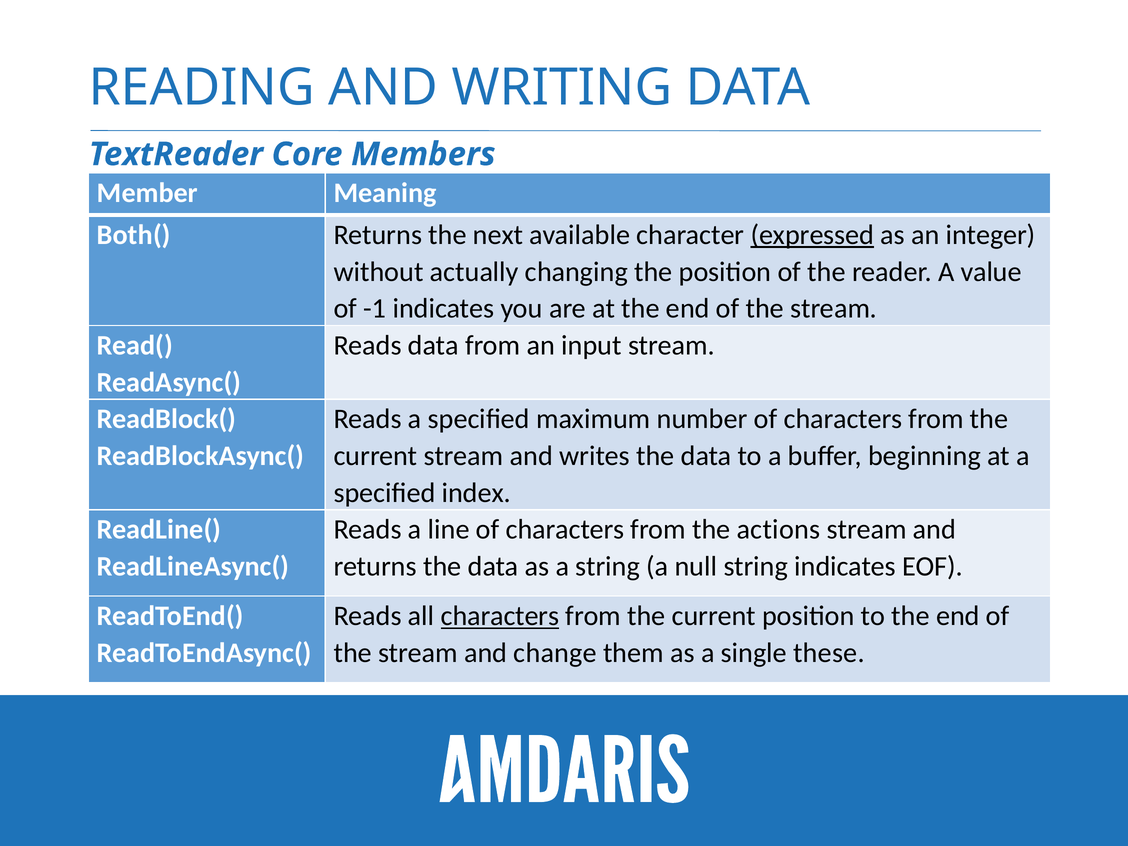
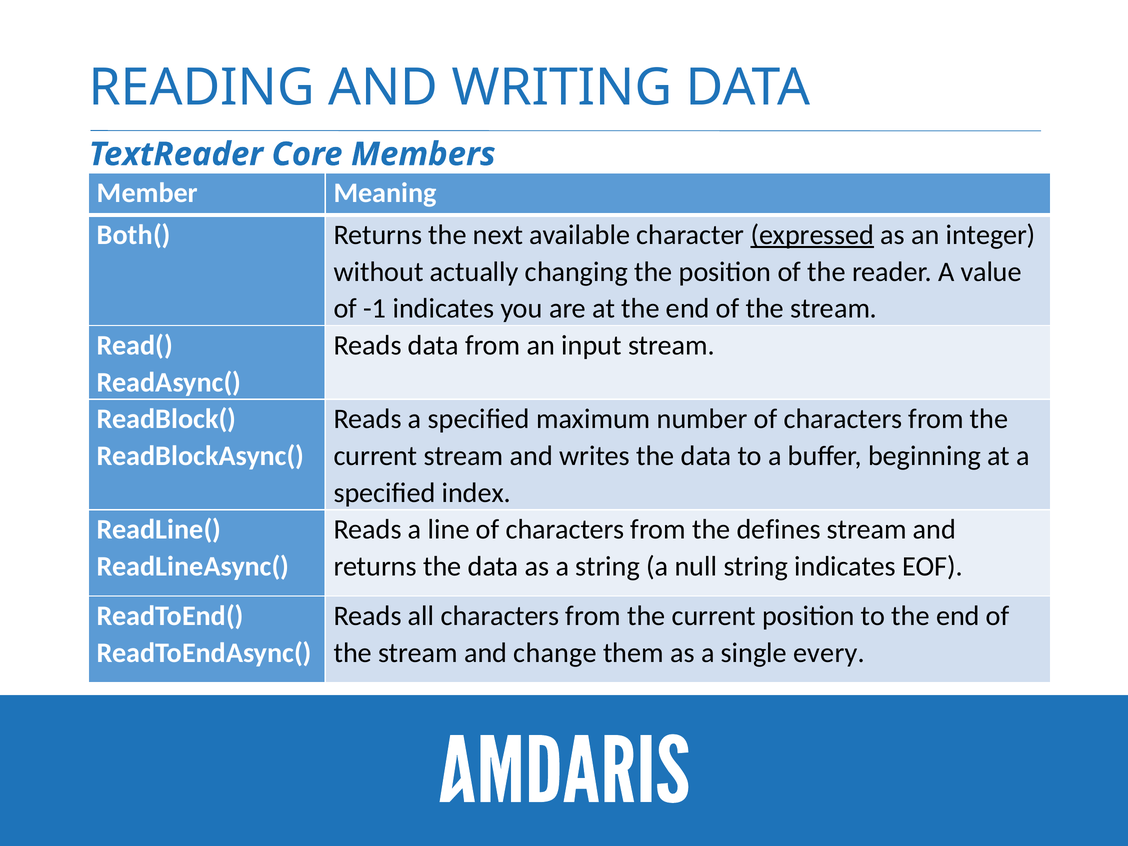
actions: actions -> defines
characters at (500, 616) underline: present -> none
these: these -> every
